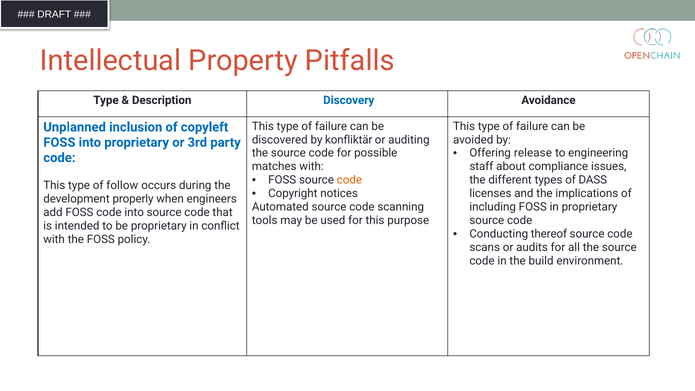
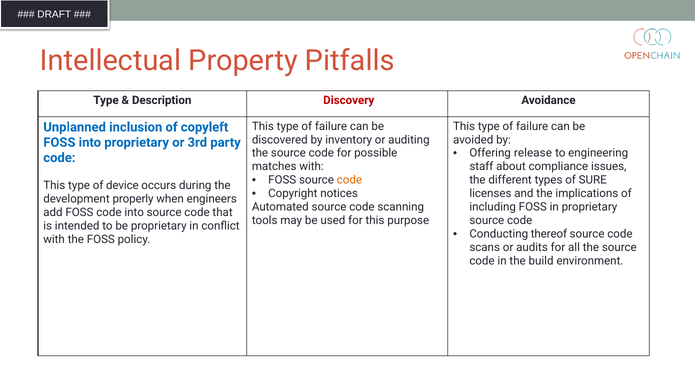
Discovery colour: blue -> red
konfliktär: konfliktär -> inventory
DASS: DASS -> SURE
follow: follow -> device
